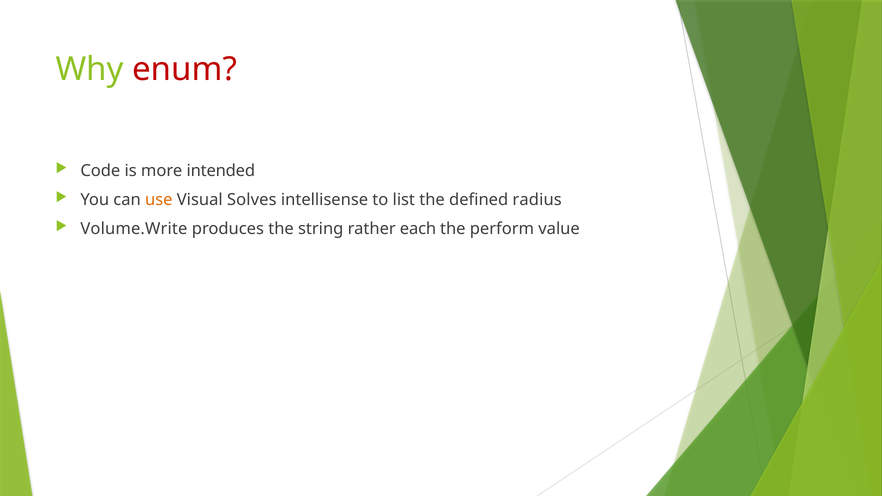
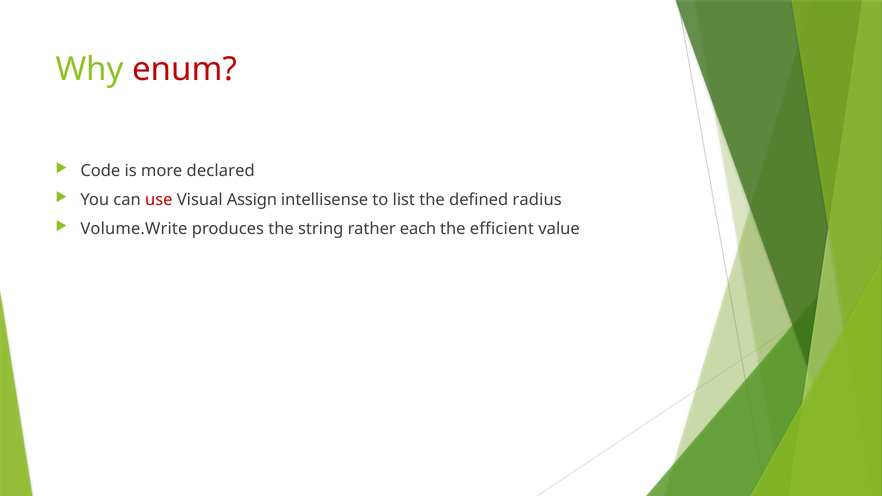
intended: intended -> declared
use colour: orange -> red
Solves: Solves -> Assign
perform: perform -> efficient
